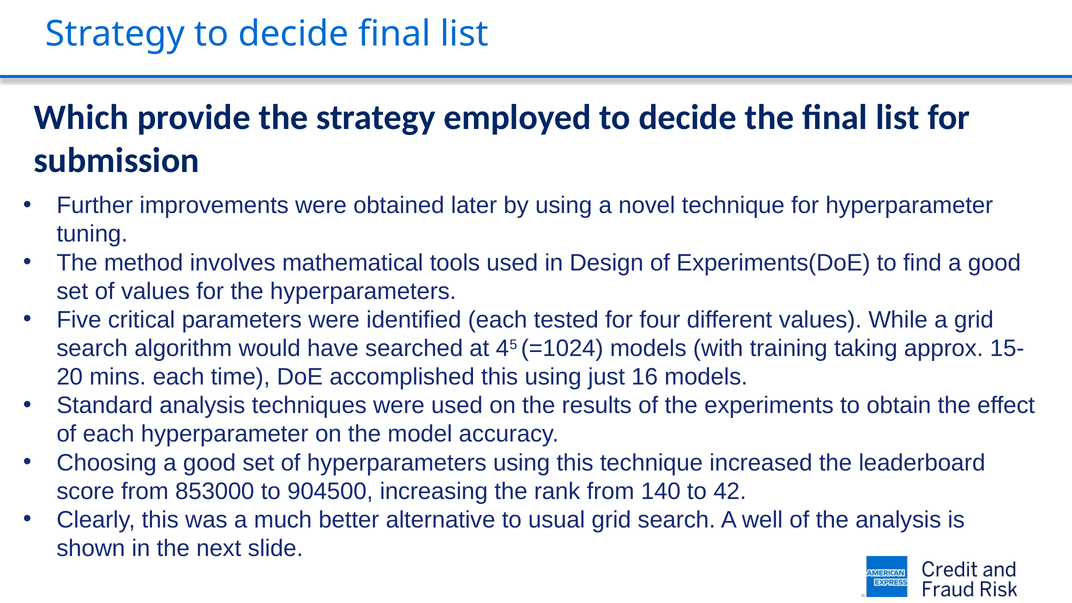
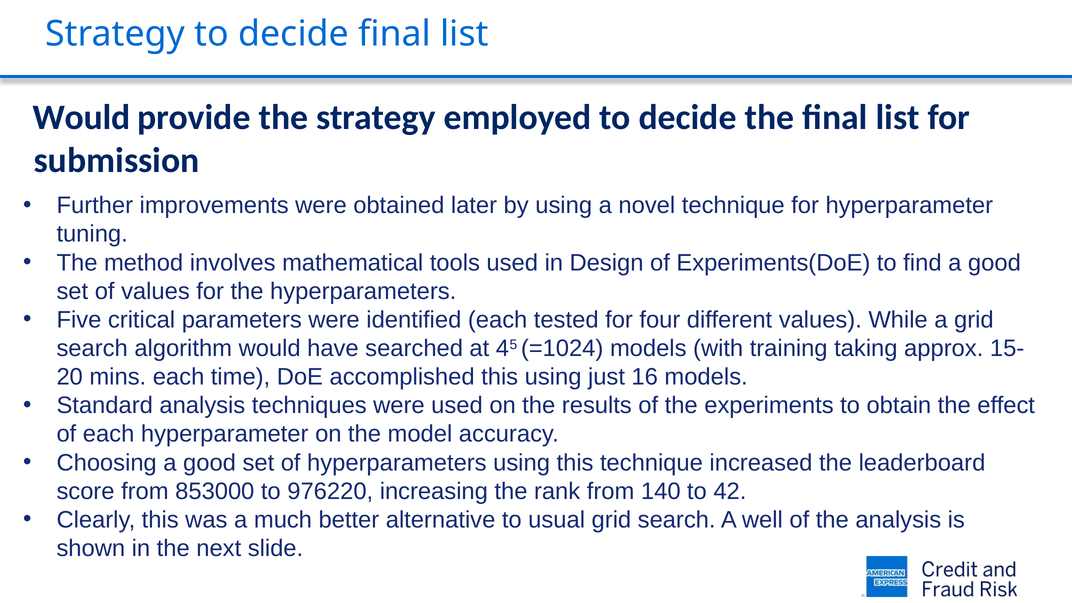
Which at (81, 117): Which -> Would
904500: 904500 -> 976220
